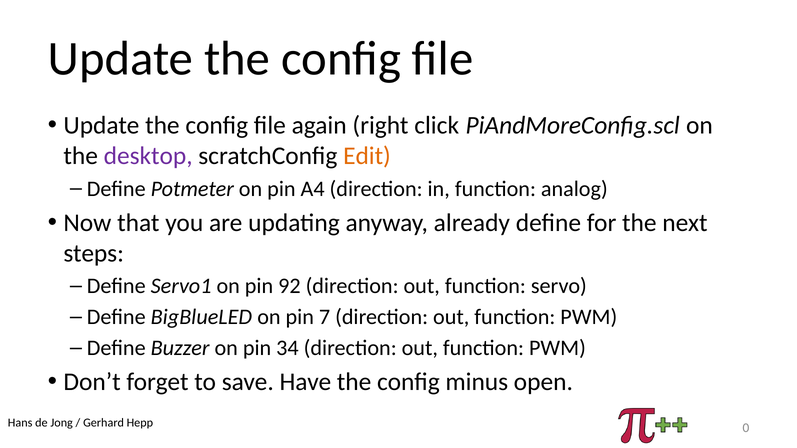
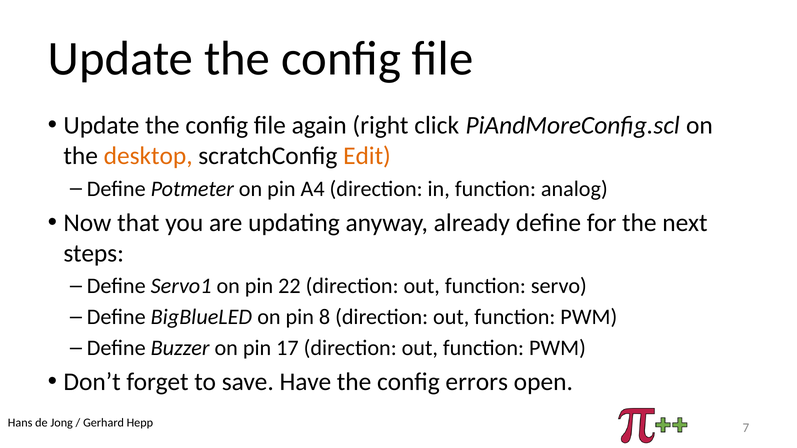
desktop colour: purple -> orange
92: 92 -> 22
7: 7 -> 8
34: 34 -> 17
minus: minus -> errors
0: 0 -> 7
